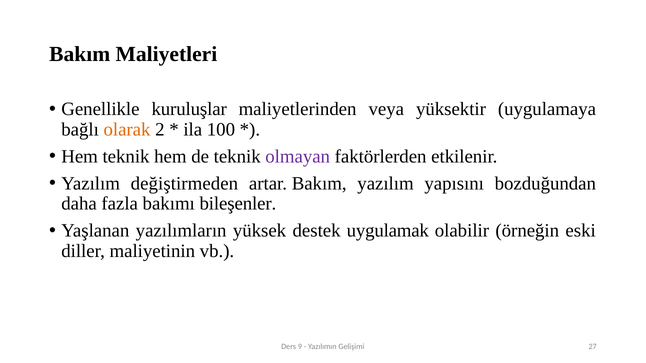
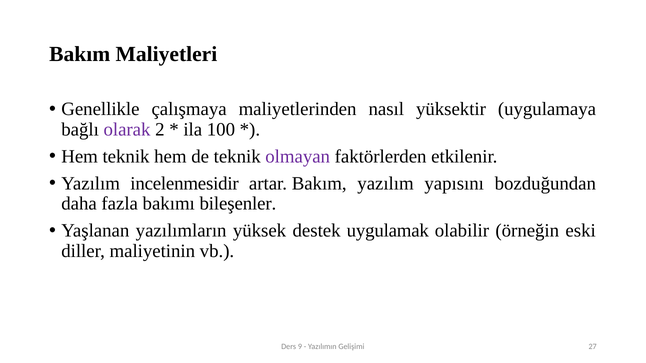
kuruluşlar: kuruluşlar -> çalışmaya
veya: veya -> nasıl
olarak colour: orange -> purple
değiştirmeden: değiştirmeden -> incelenmesidir
